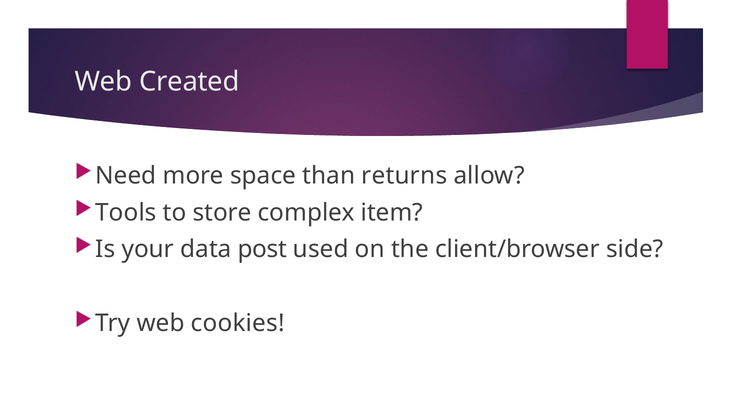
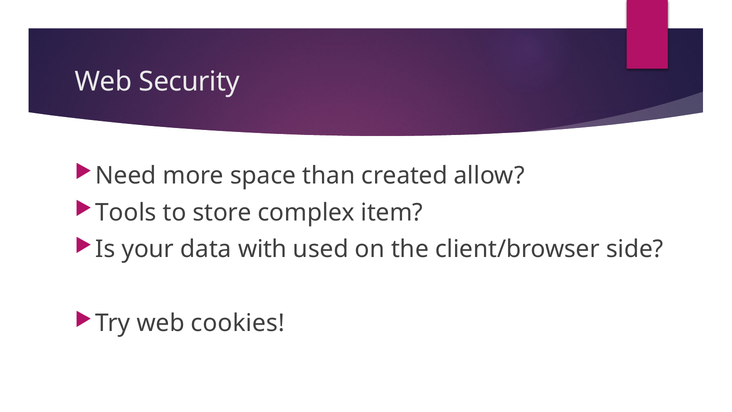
Created: Created -> Security
returns: returns -> created
post: post -> with
